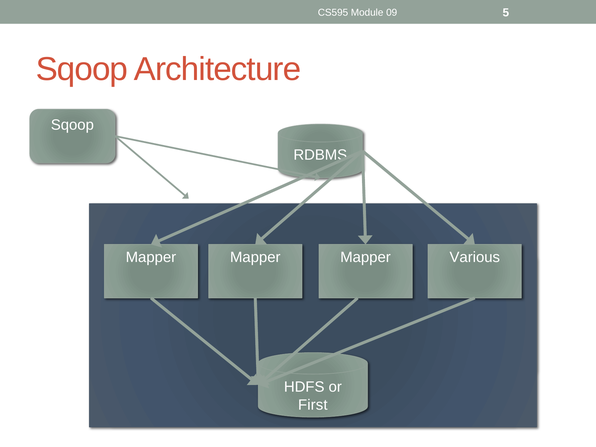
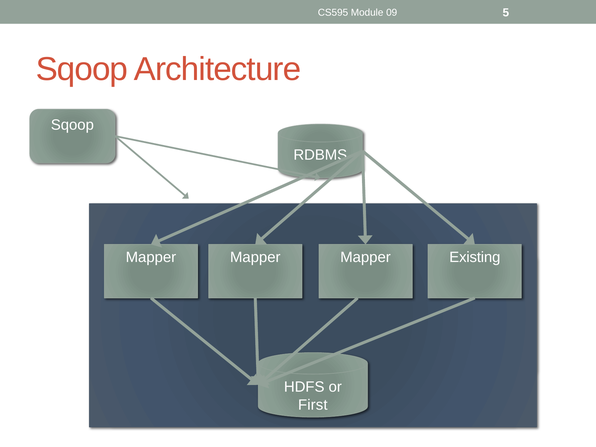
Various: Various -> Existing
